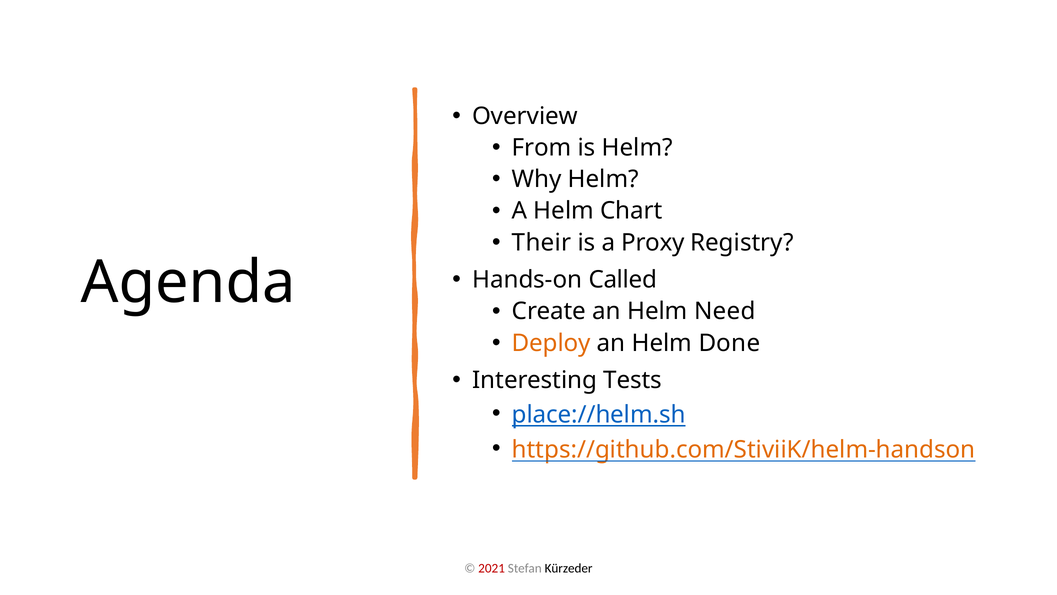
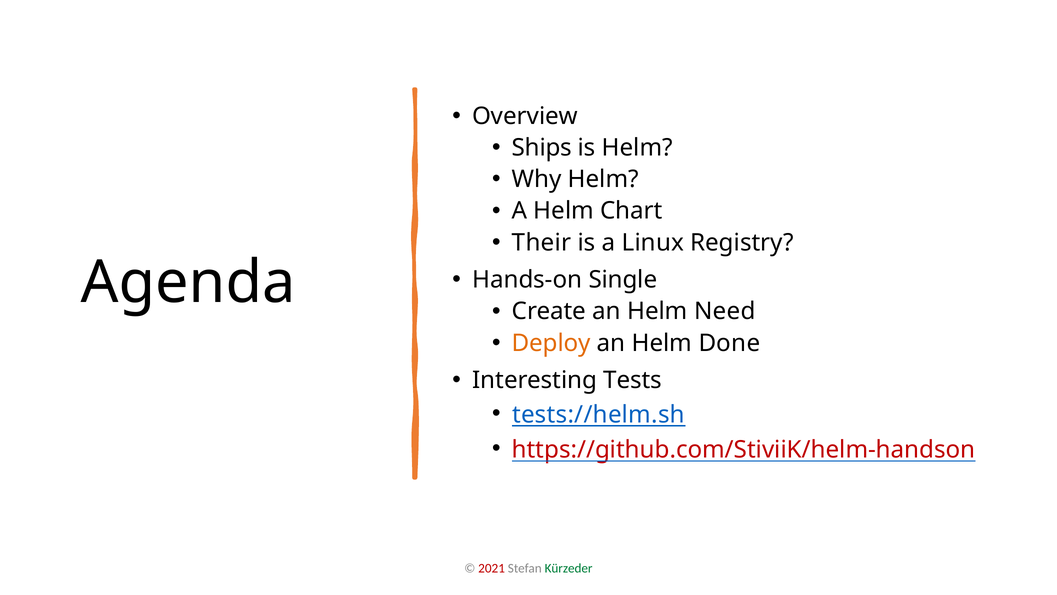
From: From -> Ships
Proxy: Proxy -> Linux
Called: Called -> Single
place://helm.sh: place://helm.sh -> tests://helm.sh
https://github.com/StiviiK/helm-handson colour: orange -> red
Kürzeder colour: black -> green
